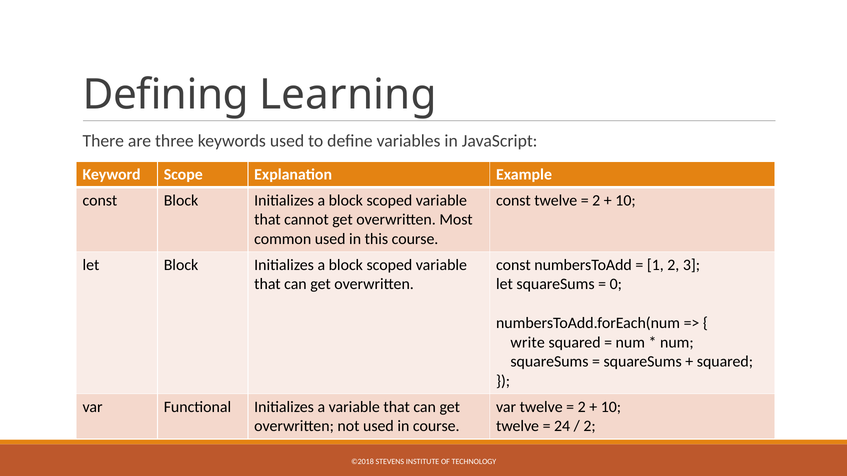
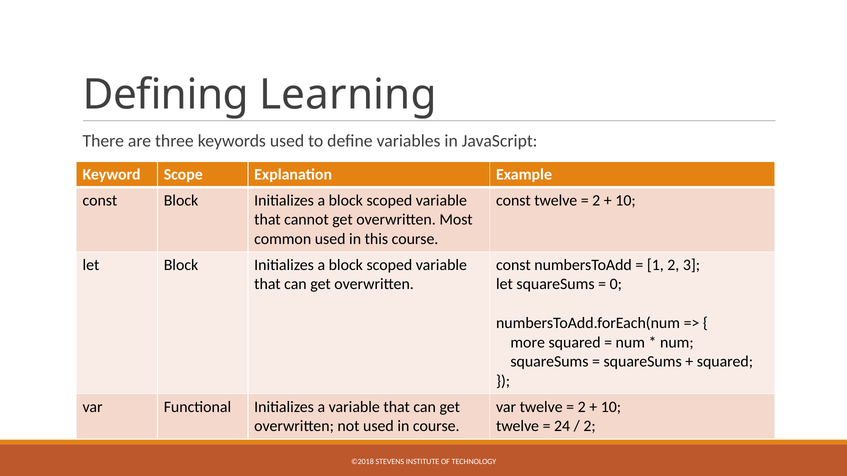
write: write -> more
